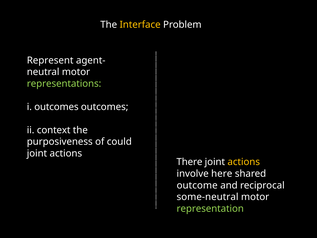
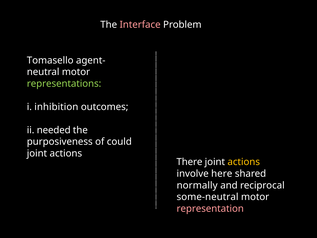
Interface colour: yellow -> pink
Represent: Represent -> Tomasello
i outcomes: outcomes -> inhibition
context: context -> needed
outcome: outcome -> normally
representation colour: light green -> pink
